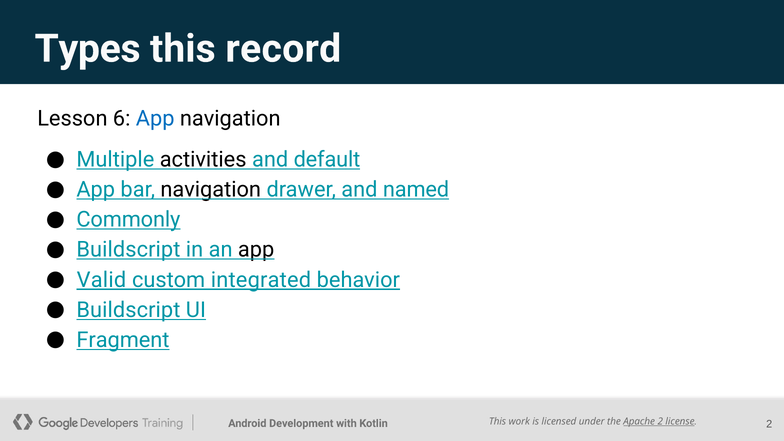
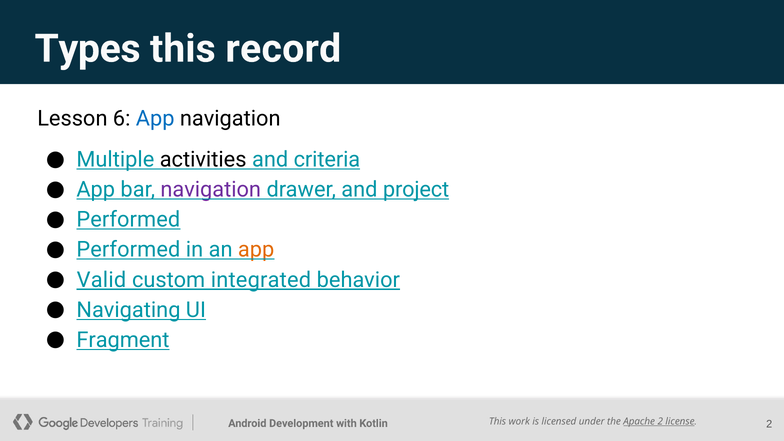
default: default -> criteria
navigation at (211, 190) colour: black -> purple
named: named -> project
Commonly at (128, 220): Commonly -> Performed
Buildscript at (128, 250): Buildscript -> Performed
app at (256, 250) colour: black -> orange
Buildscript at (128, 310): Buildscript -> Navigating
